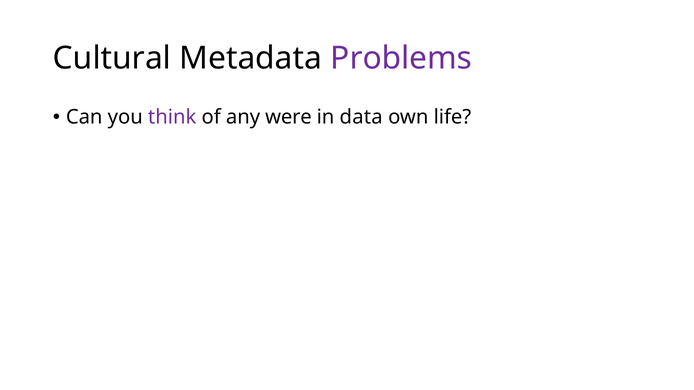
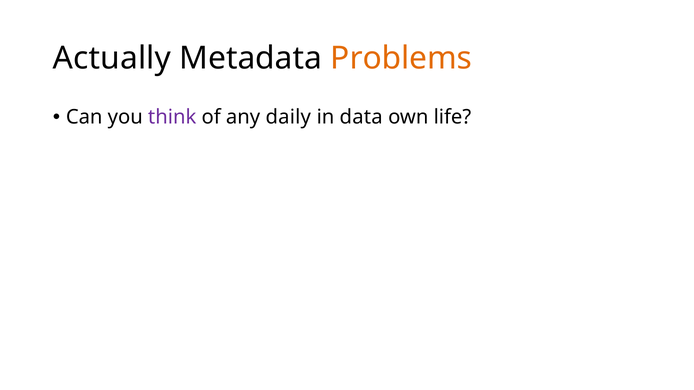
Cultural: Cultural -> Actually
Problems colour: purple -> orange
were: were -> daily
